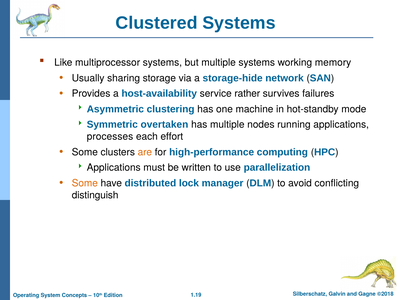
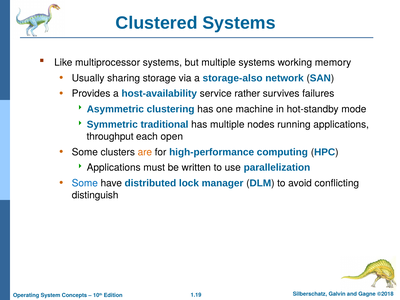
storage-hide: storage-hide -> storage-also
overtaken: overtaken -> traditional
processes: processes -> throughput
effort: effort -> open
Some at (85, 183) colour: orange -> blue
